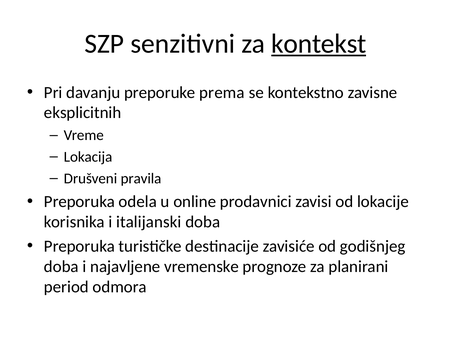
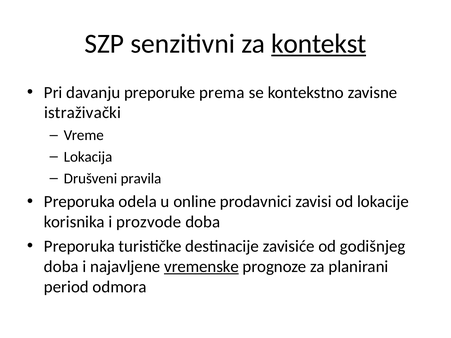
eksplicitnih: eksplicitnih -> istraživački
italijanski: italijanski -> prozvode
vremenske underline: none -> present
